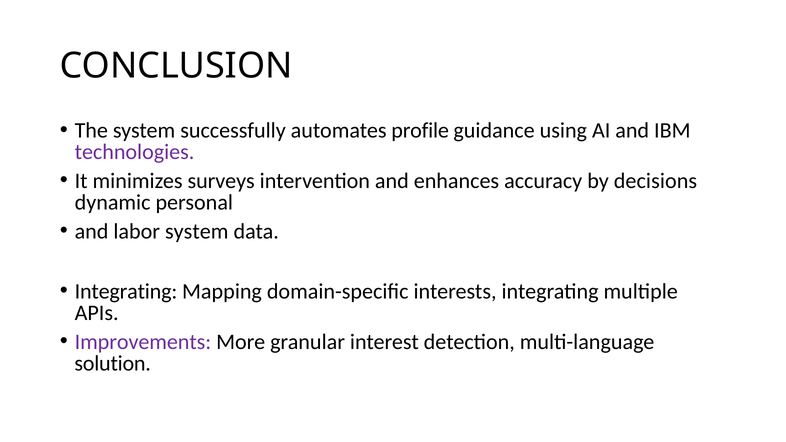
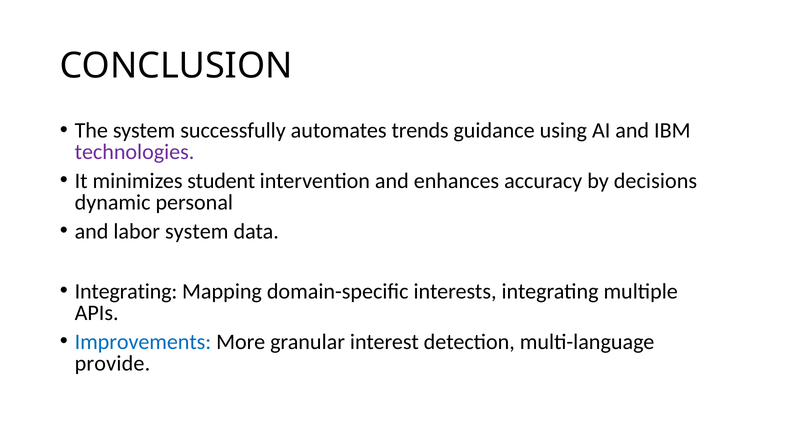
profile: profile -> trends
surveys: surveys -> student
Improvements colour: purple -> blue
solution: solution -> provide
